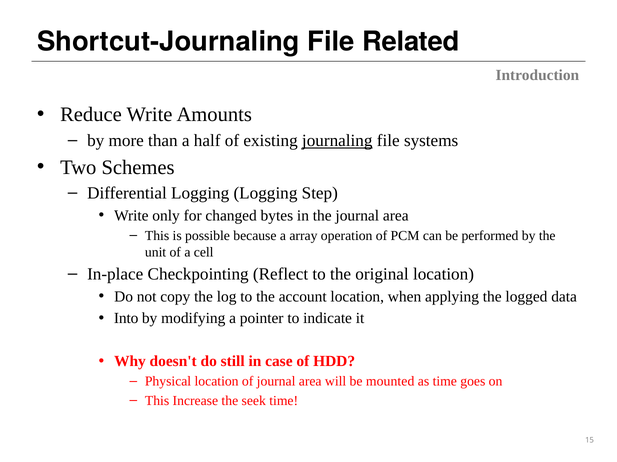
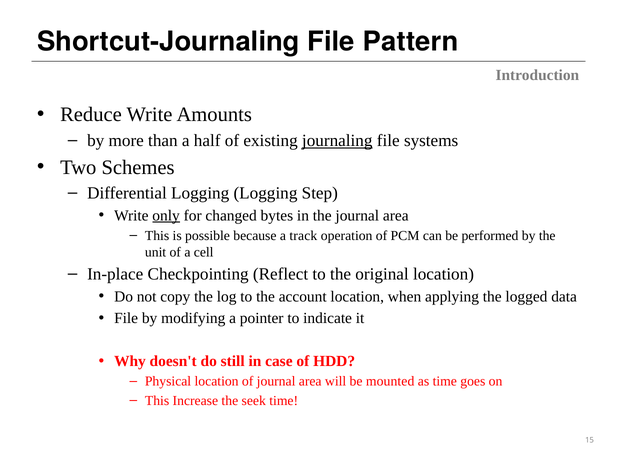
Related: Related -> Pattern
only underline: none -> present
array: array -> track
Into at (126, 319): Into -> File
